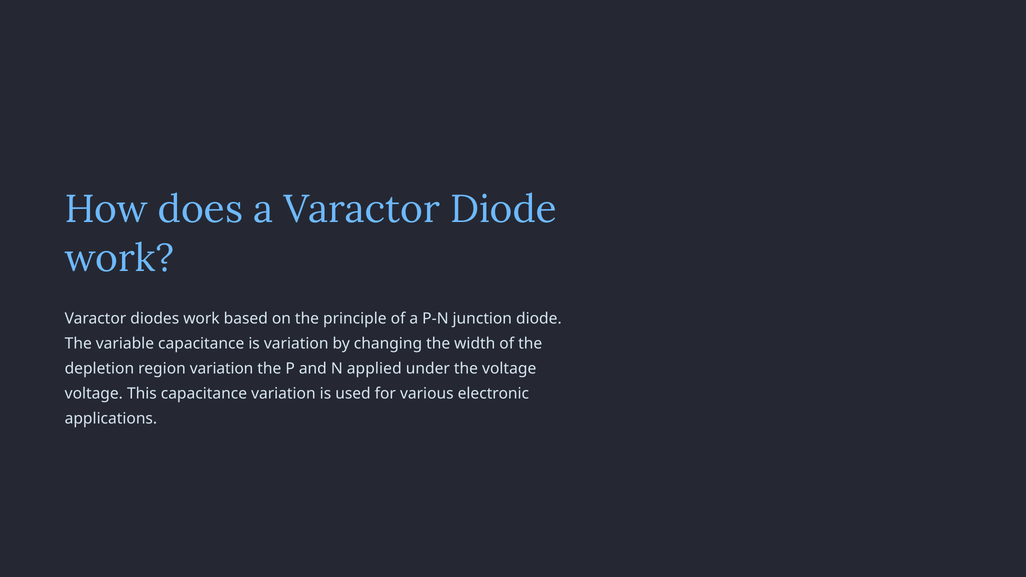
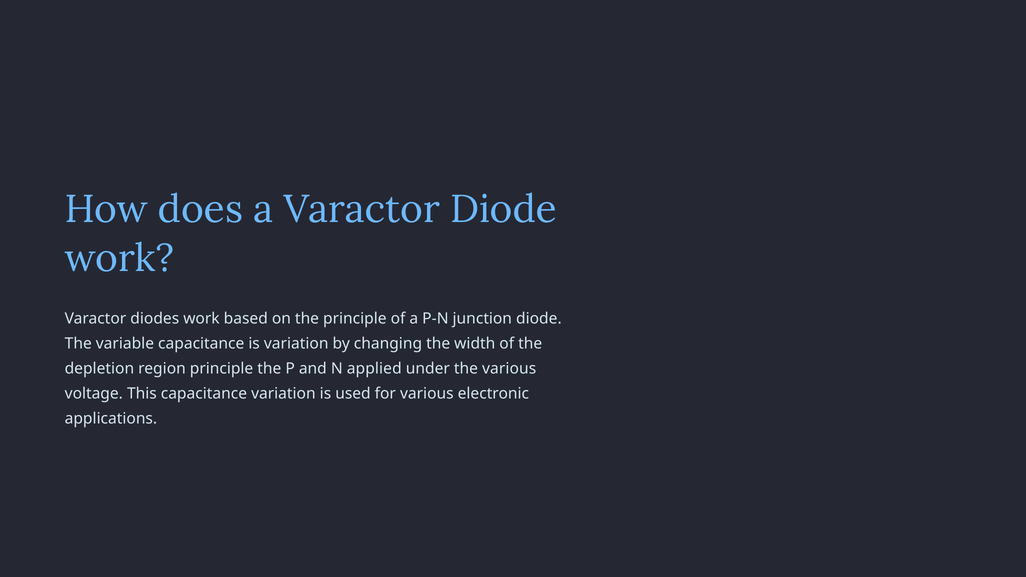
region variation: variation -> principle
the voltage: voltage -> various
